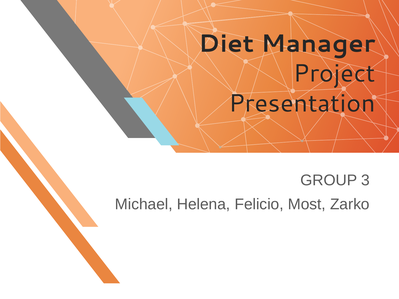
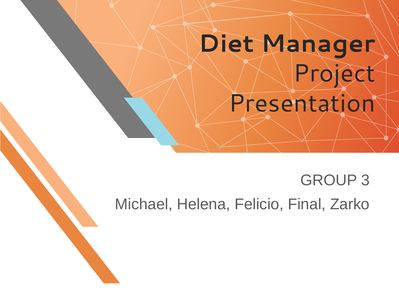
Most: Most -> Final
